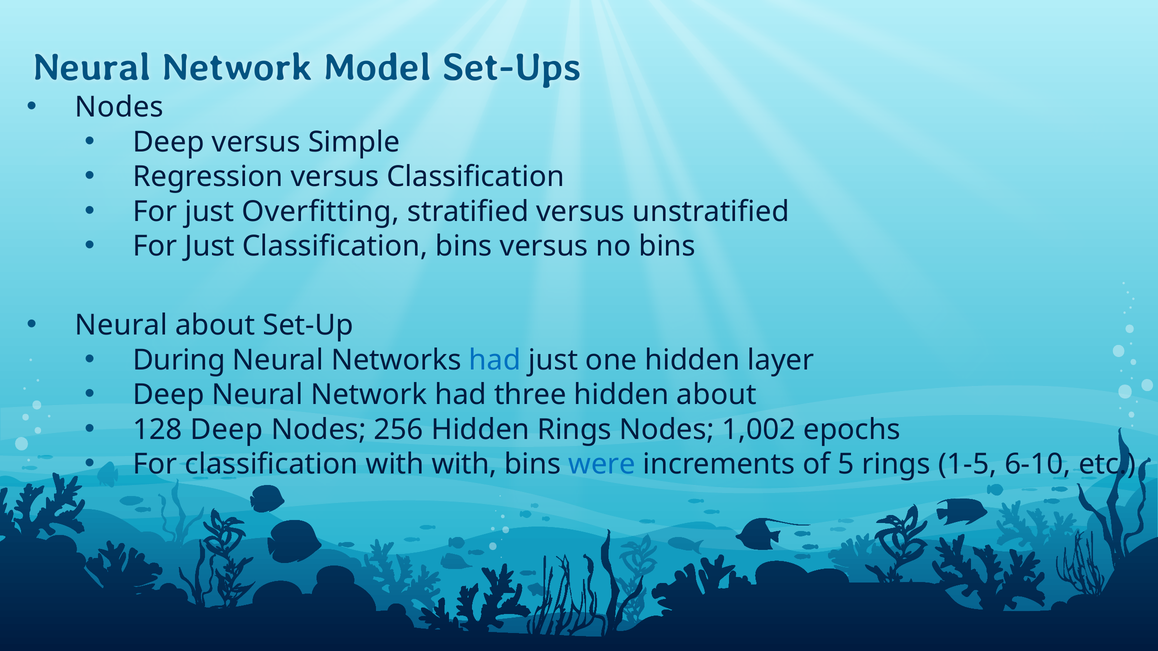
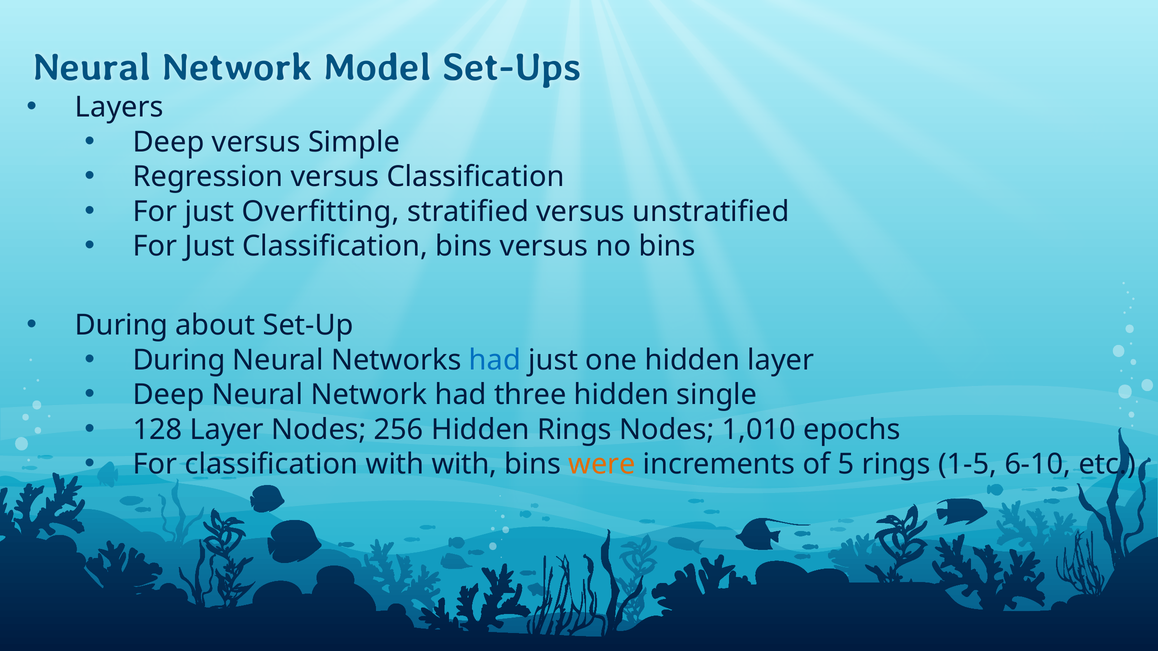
Nodes at (119, 107): Nodes -> Layers
Neural at (121, 326): Neural -> During
hidden about: about -> single
128 Deep: Deep -> Layer
1,002: 1,002 -> 1,010
were colour: blue -> orange
